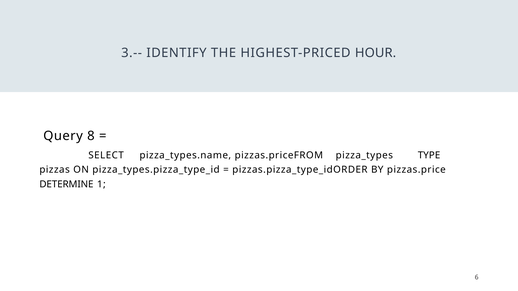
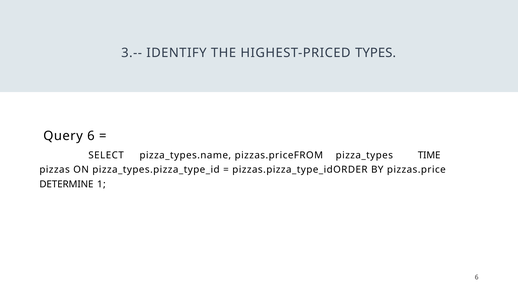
HOUR: HOUR -> TYPES
Query 8: 8 -> 6
TYPE: TYPE -> TIME
